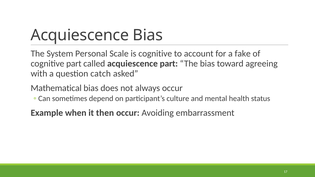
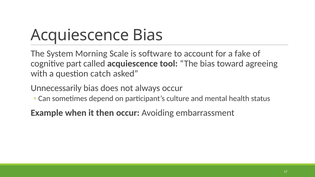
Personal: Personal -> Morning
is cognitive: cognitive -> software
acquiescence part: part -> tool
Mathematical: Mathematical -> Unnecessarily
